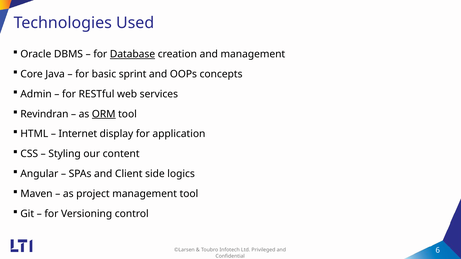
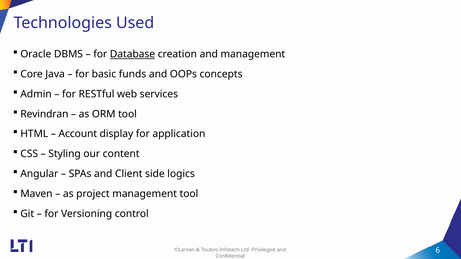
sprint: sprint -> funds
ORM underline: present -> none
Internet: Internet -> Account
